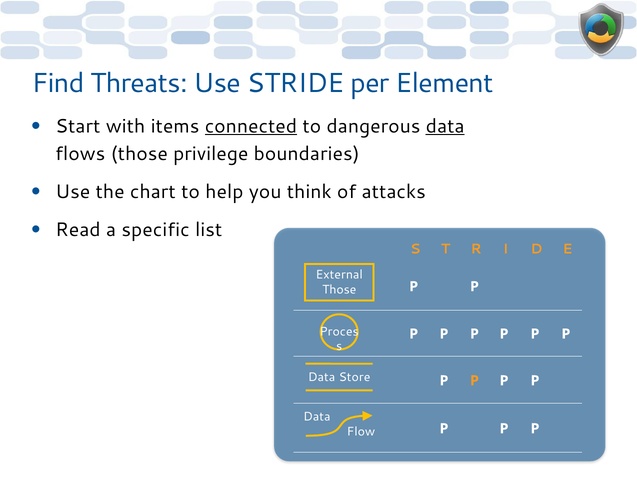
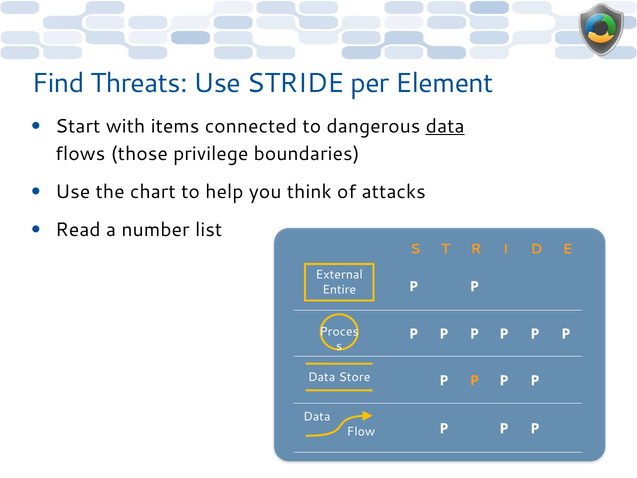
connected underline: present -> none
specific: specific -> number
Those at (339, 289): Those -> Entire
